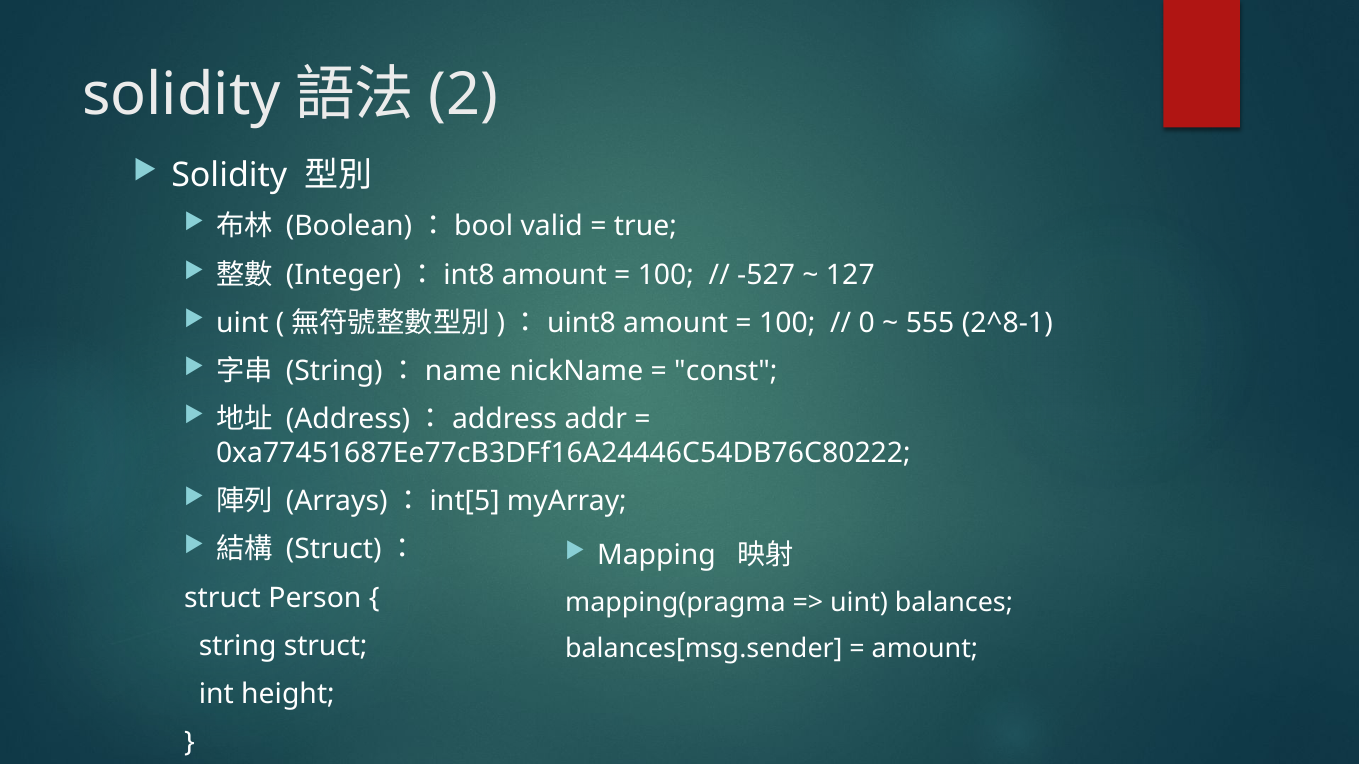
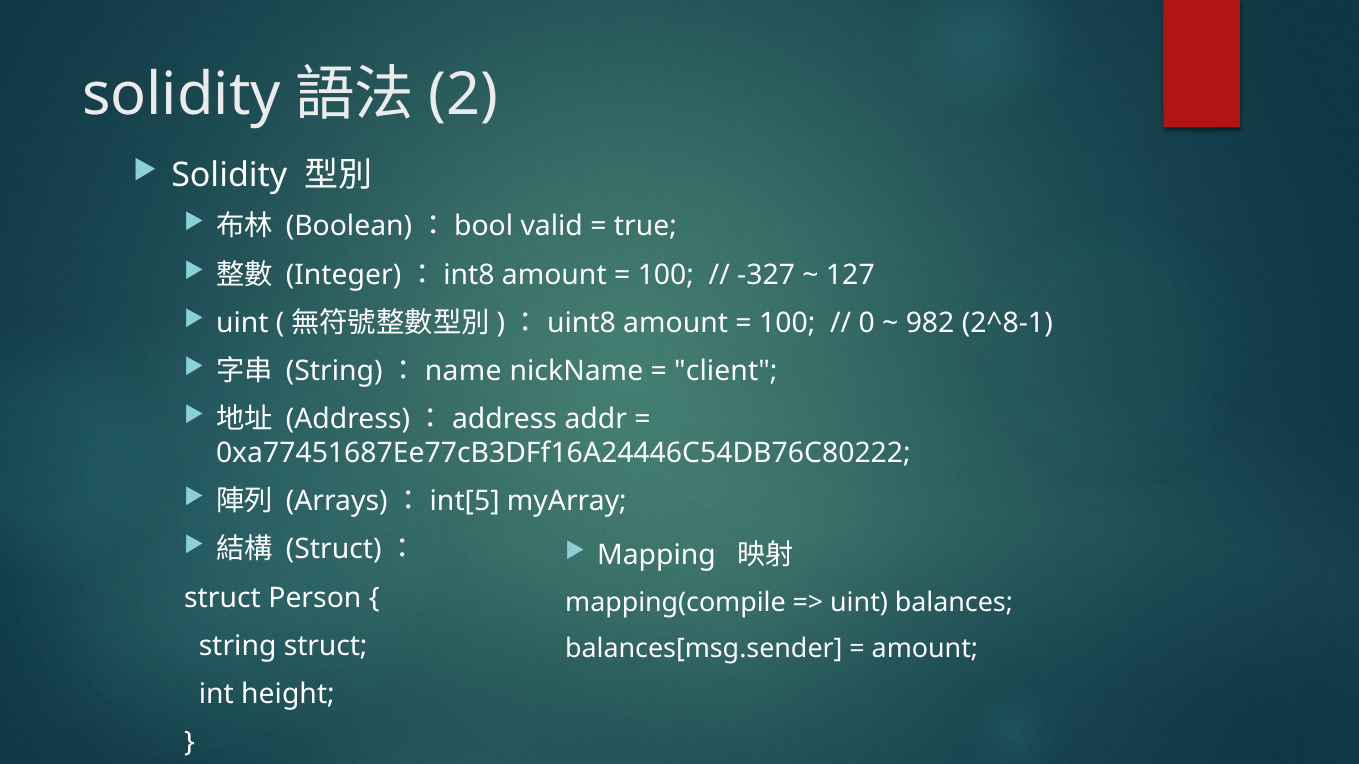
-527: -527 -> -327
555: 555 -> 982
const: const -> client
mapping(pragma: mapping(pragma -> mapping(compile
